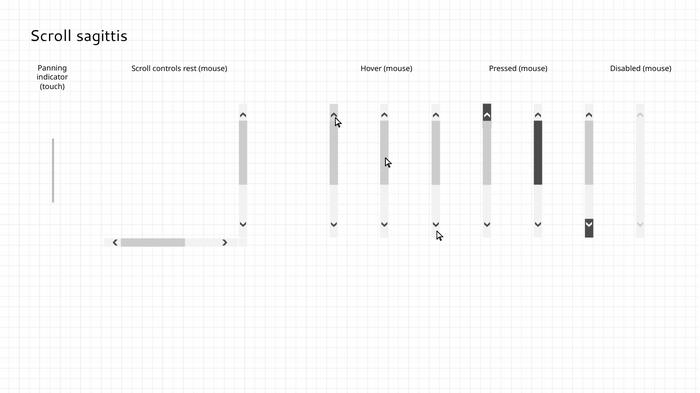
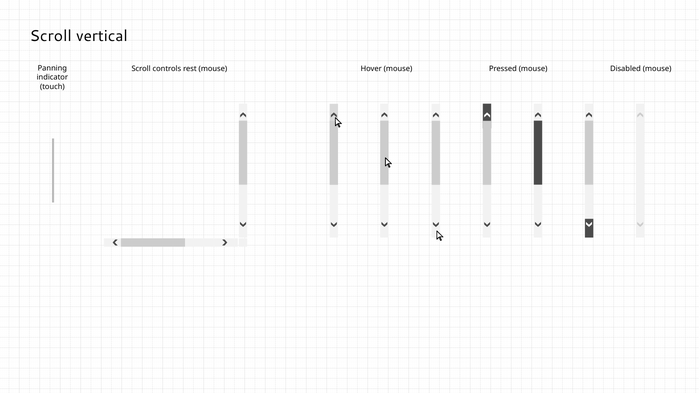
sagittis: sagittis -> vertical
